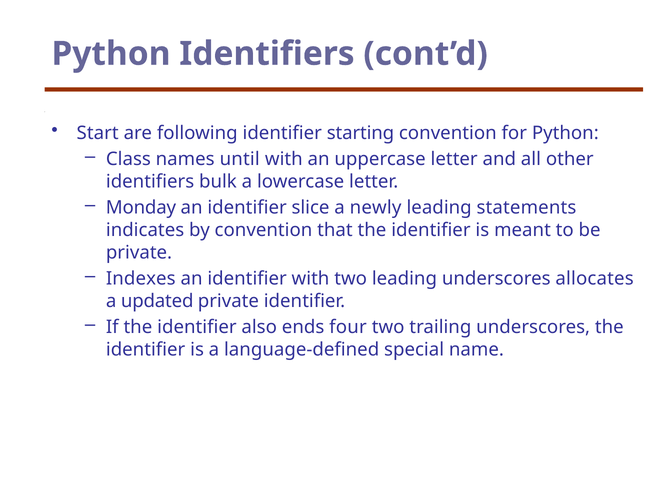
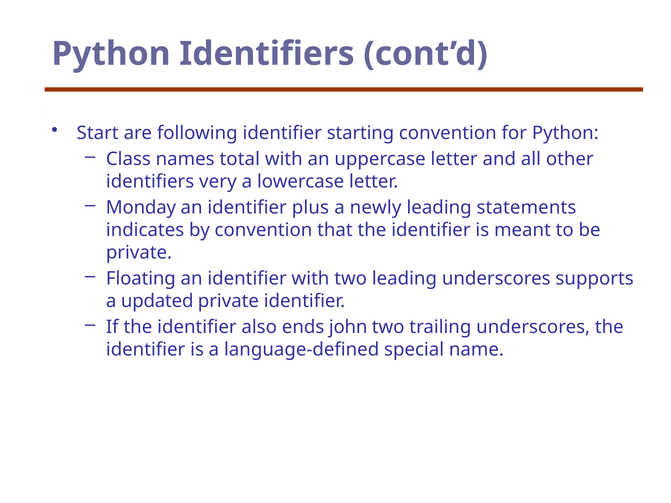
until: until -> total
bulk: bulk -> very
slice: slice -> plus
Indexes: Indexes -> Floating
allocates: allocates -> supports
four: four -> john
